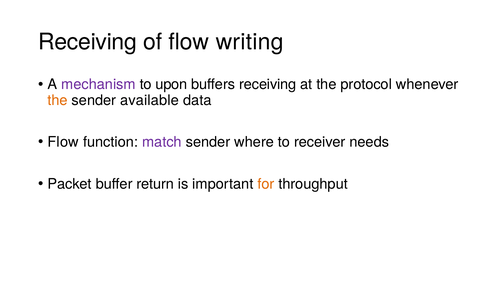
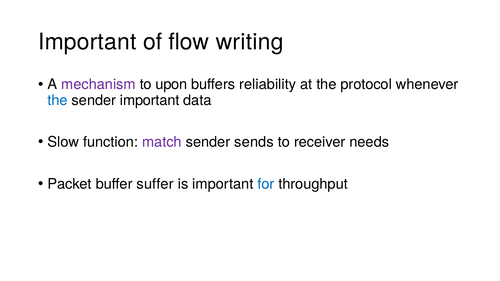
Receiving at (87, 42): Receiving -> Important
buffers receiving: receiving -> reliability
the at (58, 100) colour: orange -> blue
sender available: available -> important
Flow at (63, 142): Flow -> Slow
where: where -> sends
return: return -> suffer
for colour: orange -> blue
